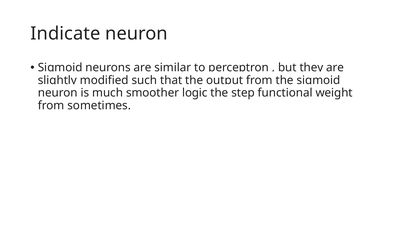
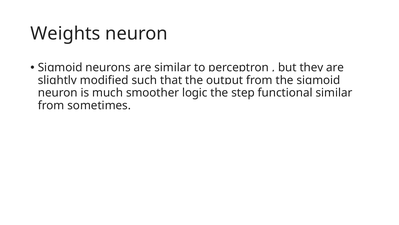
Indicate: Indicate -> Weights
functional weight: weight -> similar
